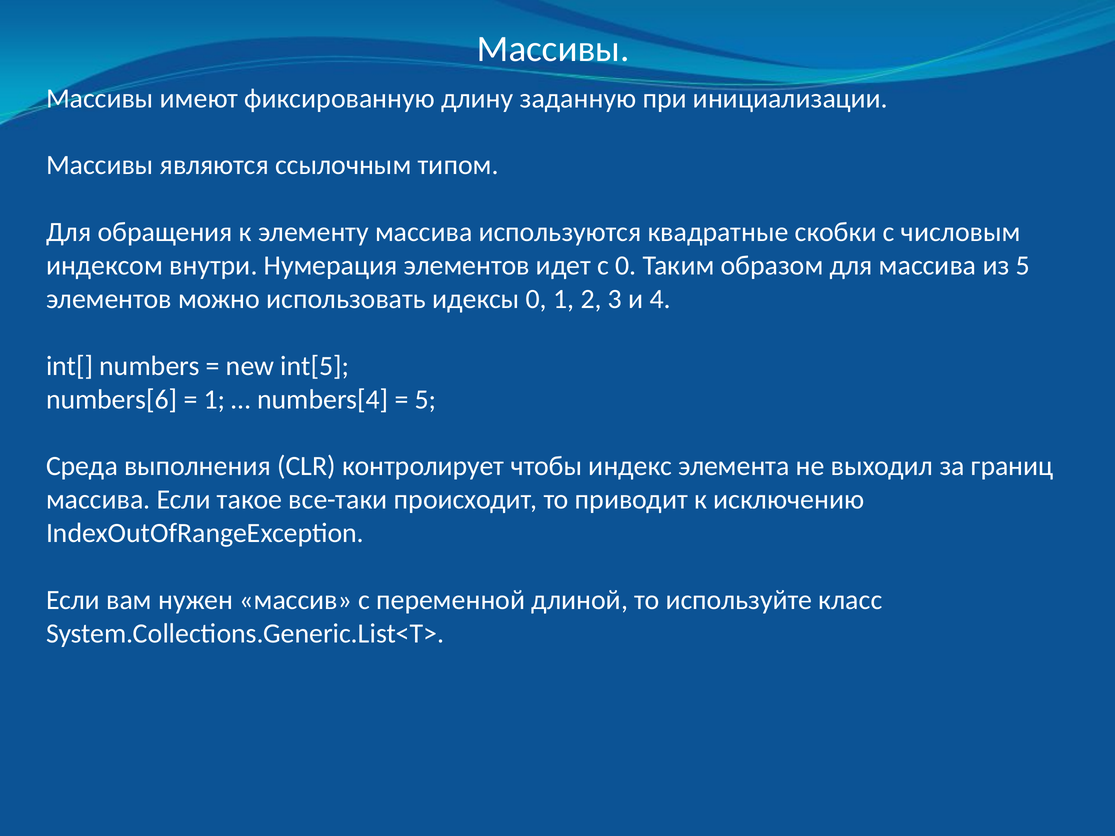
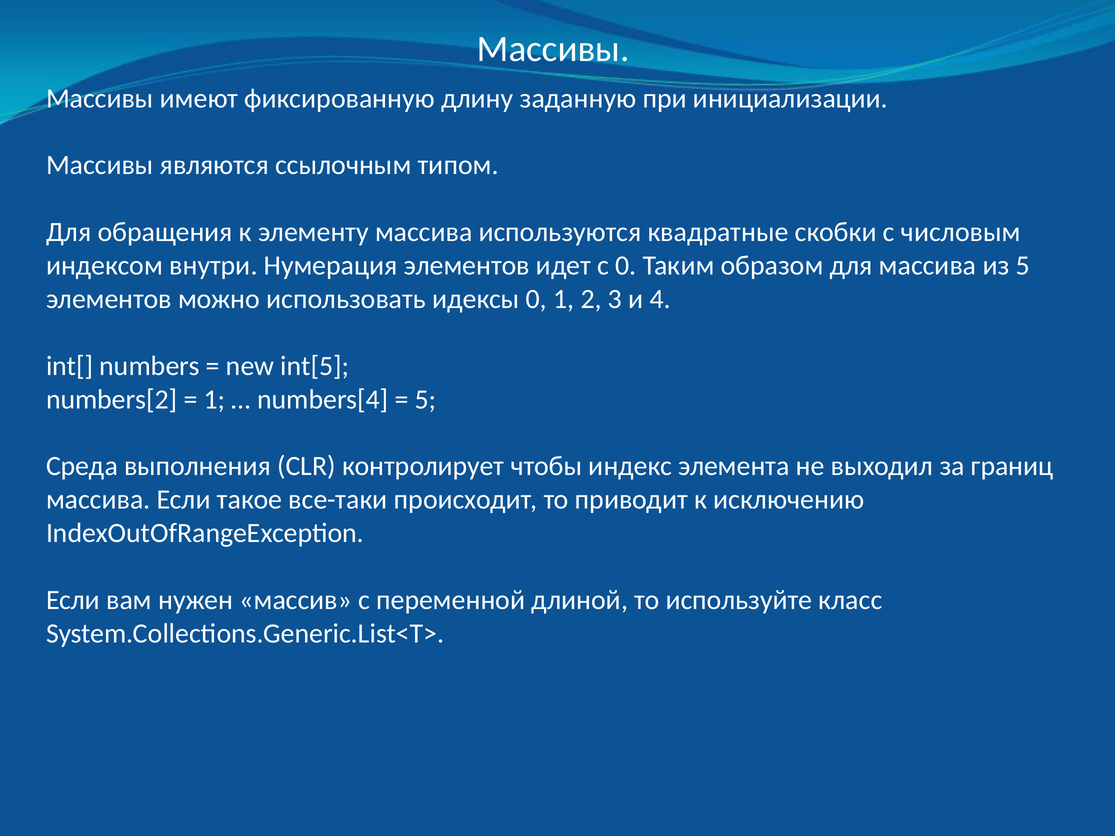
numbers[6: numbers[6 -> numbers[2
